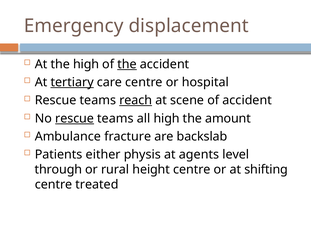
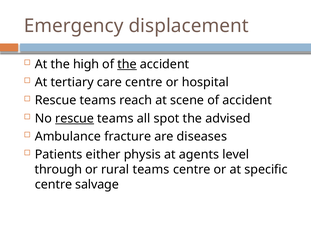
tertiary underline: present -> none
reach underline: present -> none
all high: high -> spot
amount: amount -> advised
backslab: backslab -> diseases
rural height: height -> teams
shifting: shifting -> specific
treated: treated -> salvage
